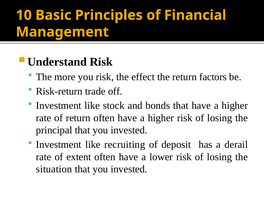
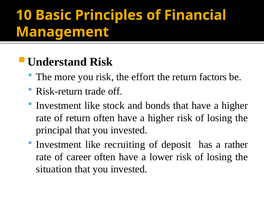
effect: effect -> effort
derail: derail -> rather
extent: extent -> career
